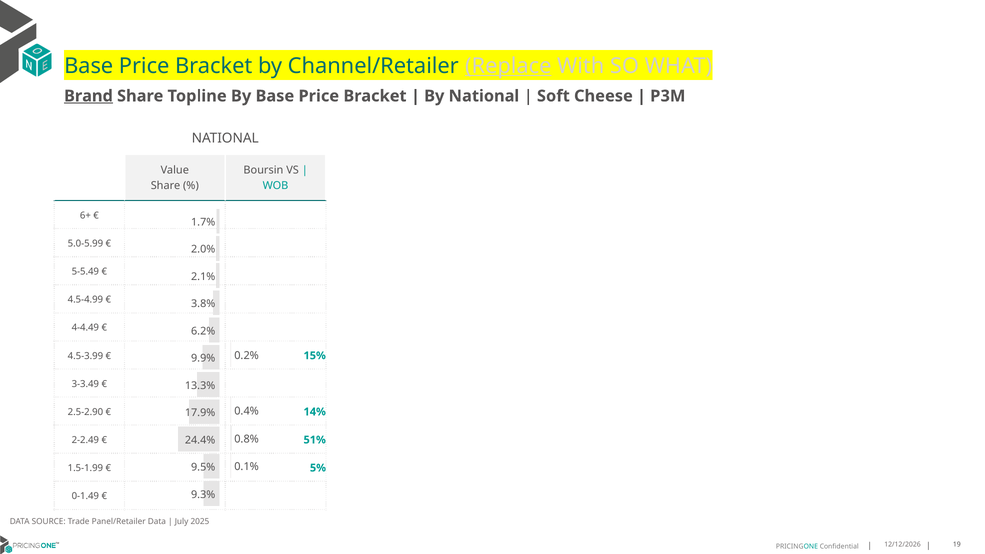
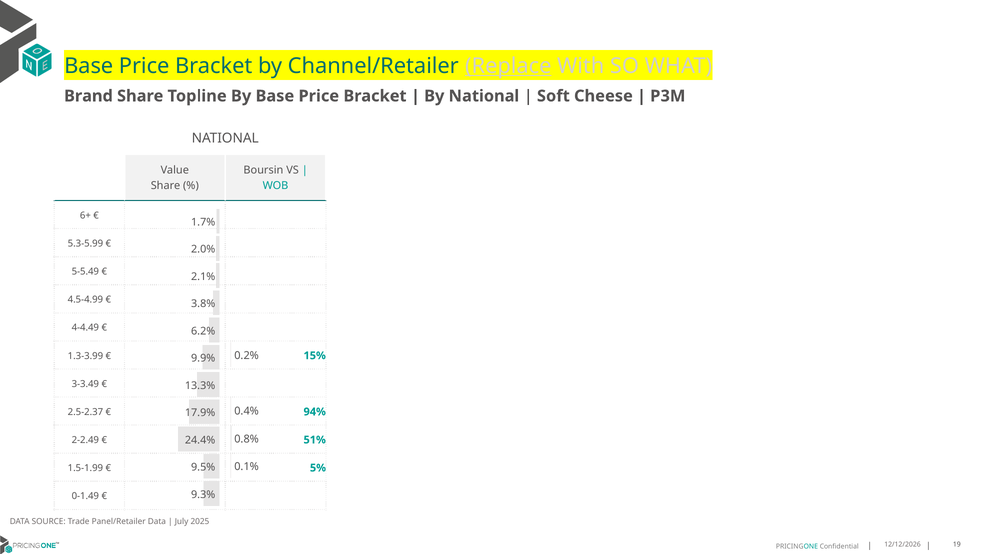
Brand underline: present -> none
5.0-5.99: 5.0-5.99 -> 5.3-5.99
4.5-3.99: 4.5-3.99 -> 1.3-3.99
2.5-2.90: 2.5-2.90 -> 2.5-2.37
14%: 14% -> 94%
